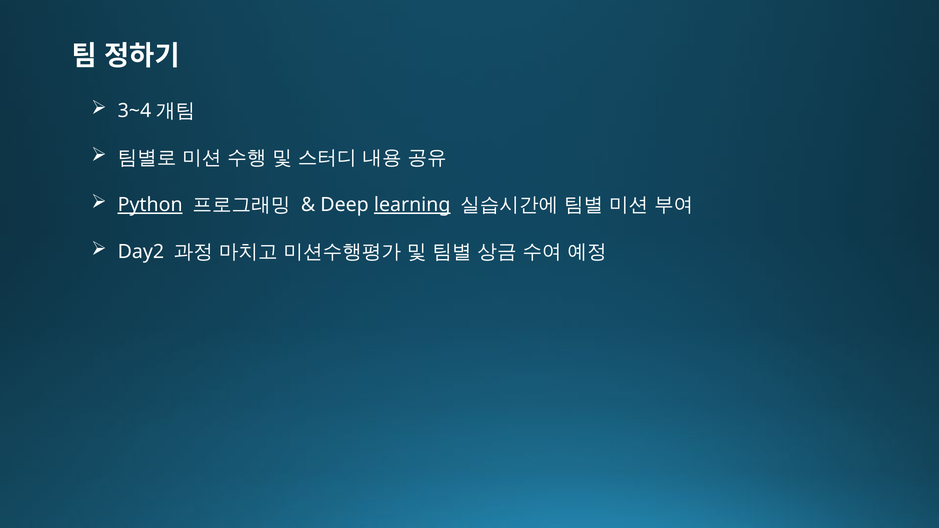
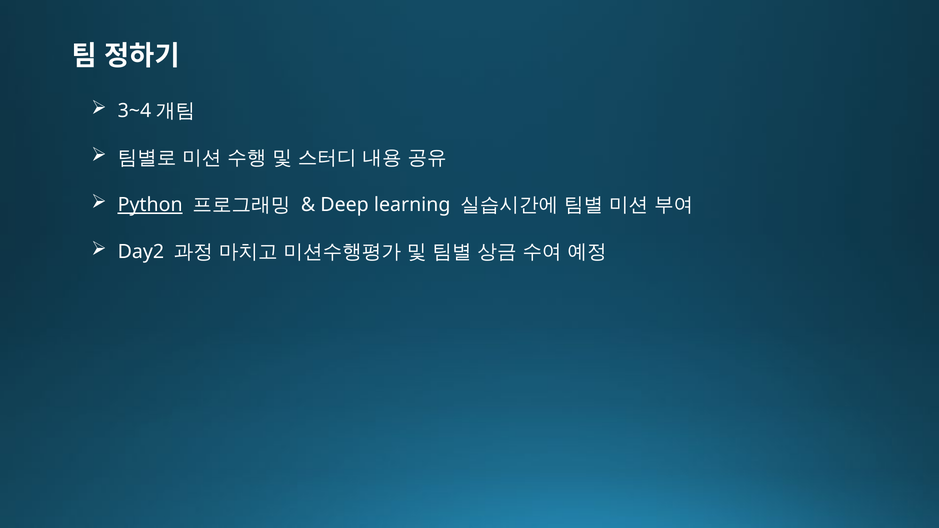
learning underline: present -> none
